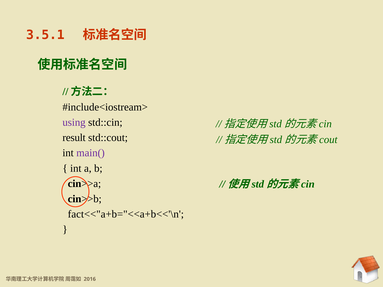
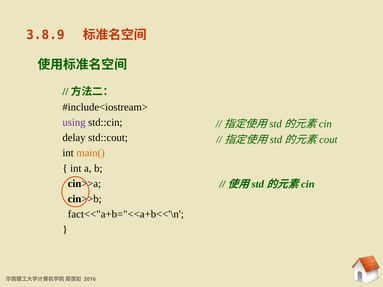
3.5.1: 3.5.1 -> 3.8.9
result: result -> delay
main( colour: purple -> orange
